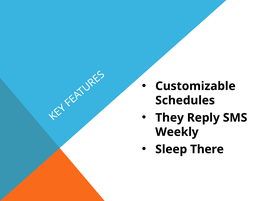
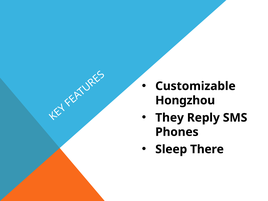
Schedules: Schedules -> Hongzhou
Weekly: Weekly -> Phones
